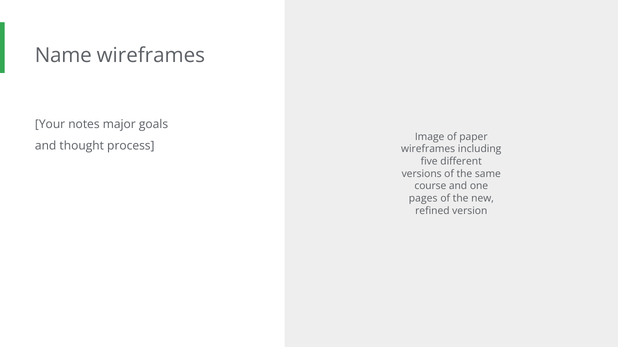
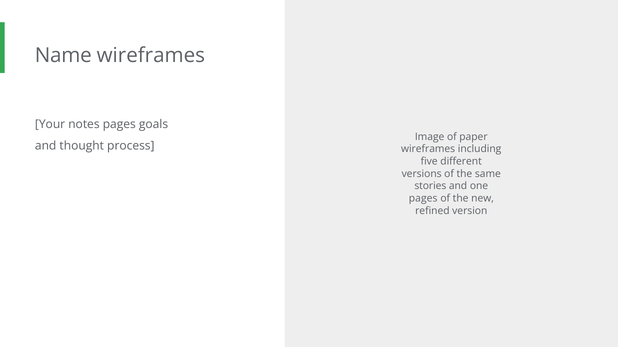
notes major: major -> pages
course: course -> stories
